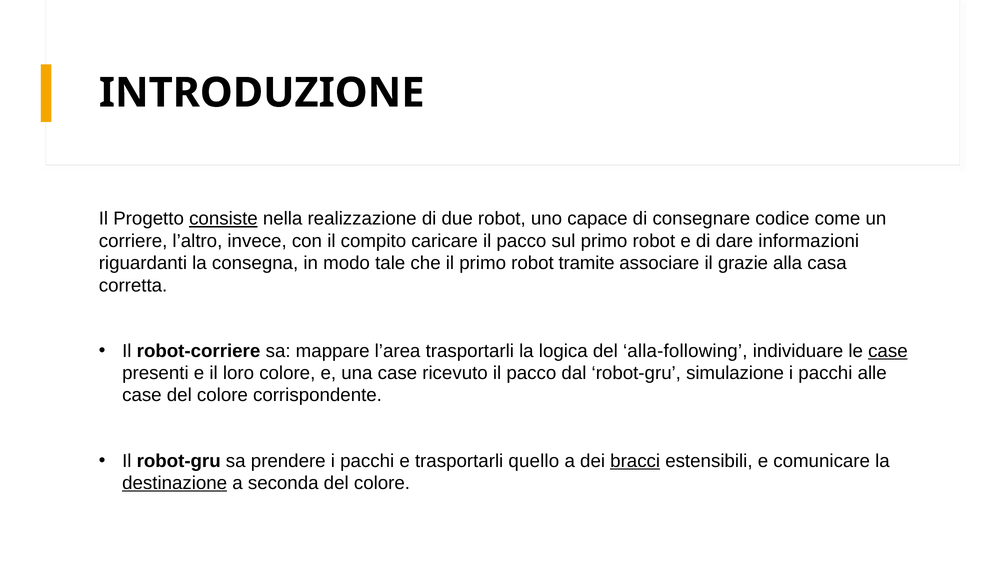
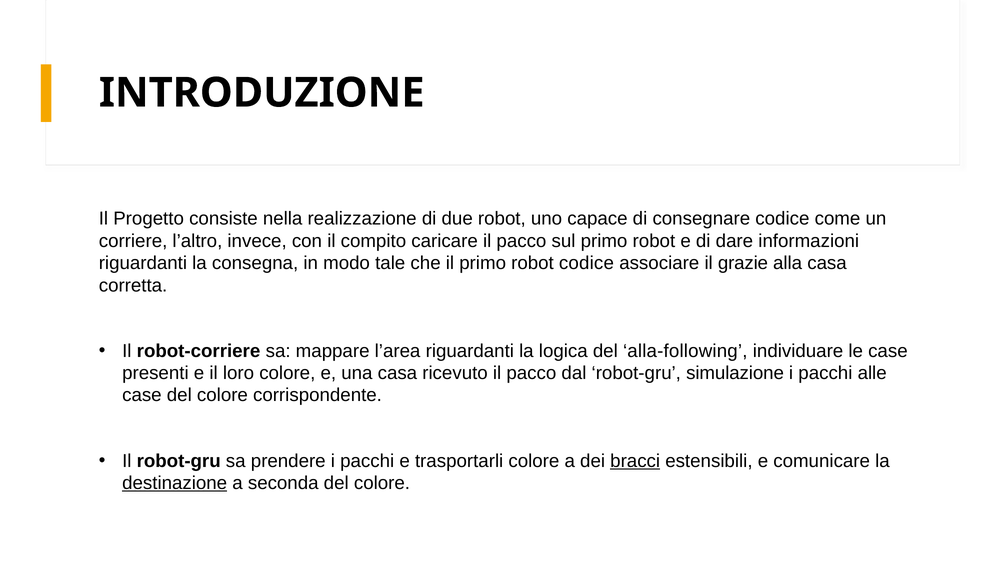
consiste underline: present -> none
robot tramite: tramite -> codice
l’area trasportarli: trasportarli -> riguardanti
case at (888, 351) underline: present -> none
una case: case -> casa
trasportarli quello: quello -> colore
